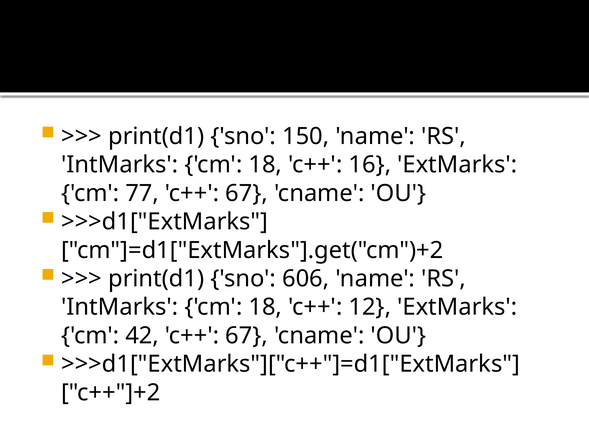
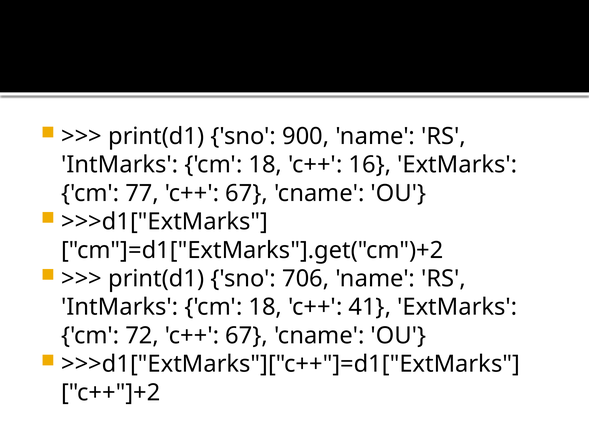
150: 150 -> 900
606: 606 -> 706
12: 12 -> 41
42: 42 -> 72
